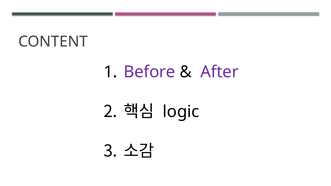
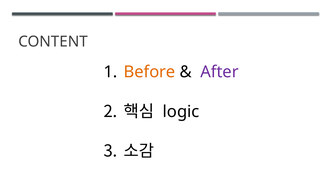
Before colour: purple -> orange
